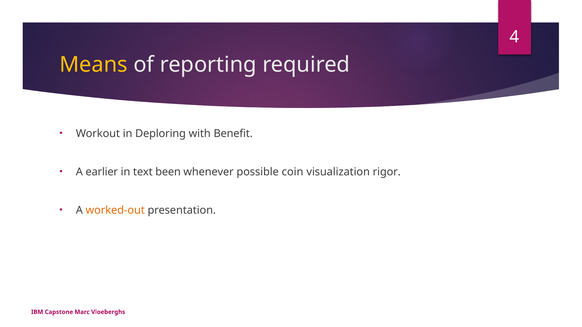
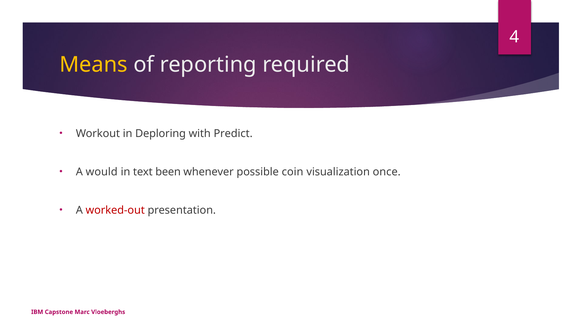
Benefit: Benefit -> Predict
earlier: earlier -> would
rigor: rigor -> once
worked-out colour: orange -> red
